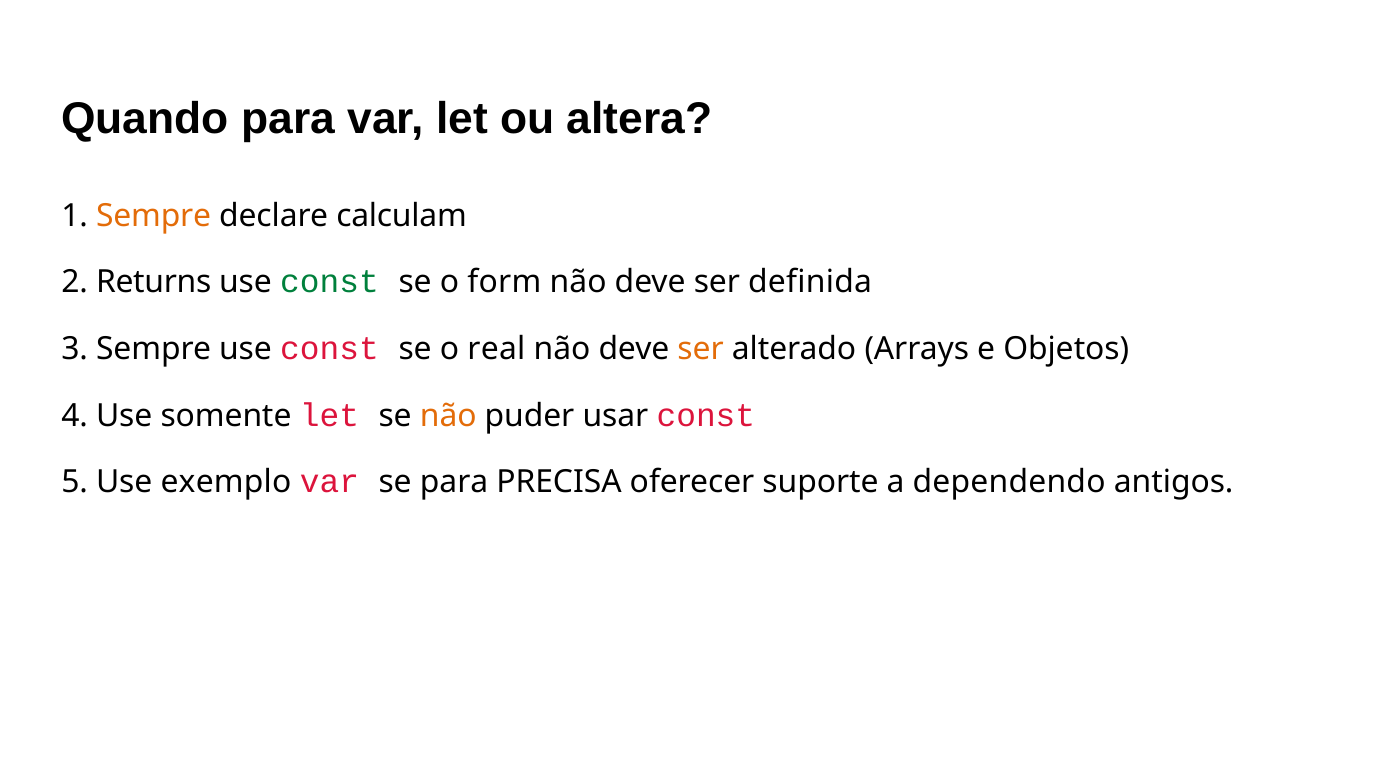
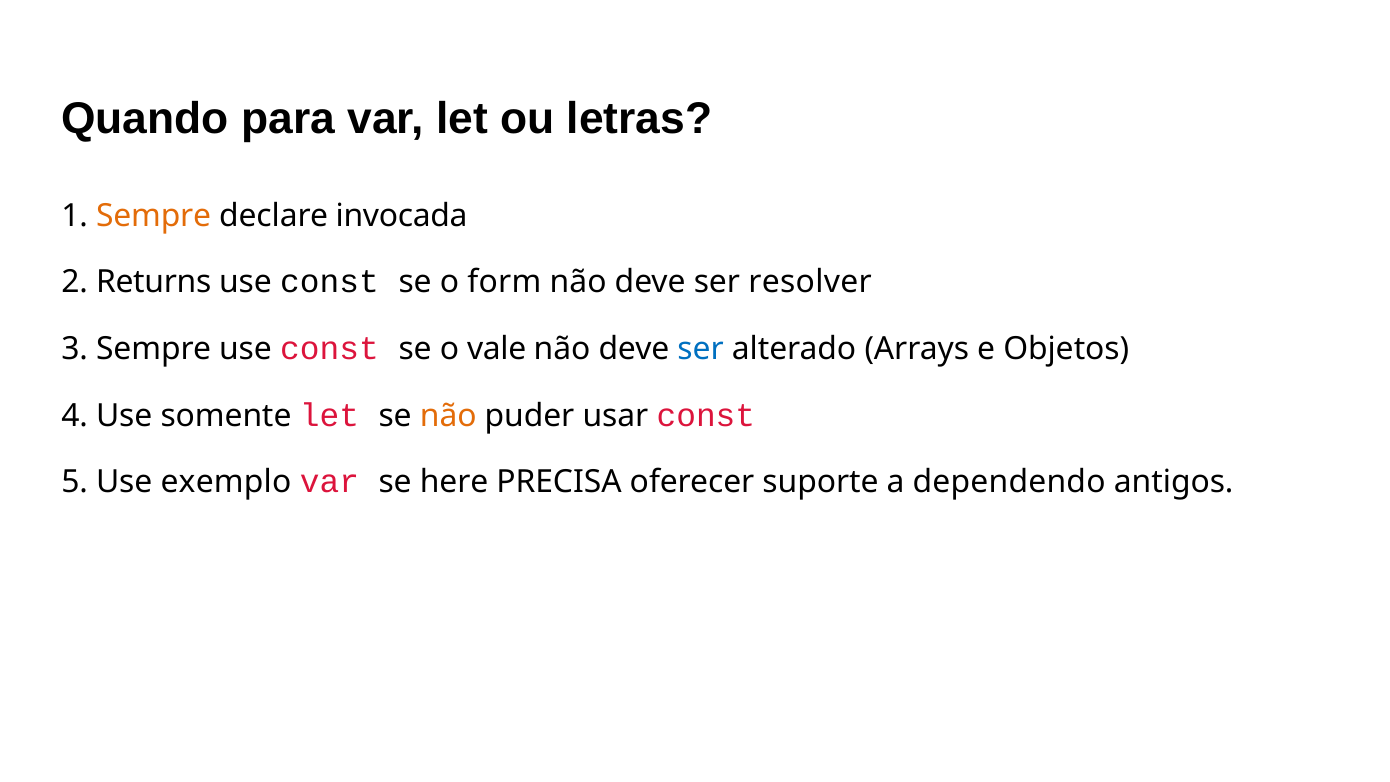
altera: altera -> letras
calculam: calculam -> invocada
const at (329, 282) colour: green -> black
definida: definida -> resolver
real: real -> vale
ser at (701, 349) colour: orange -> blue
se para: para -> here
